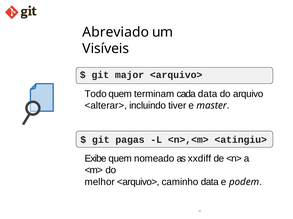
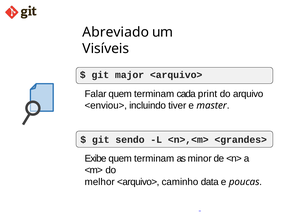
Todo: Todo -> Falar
cada data: data -> print
<alterar>: <alterar> -> <enviou>
pagas: pagas -> sendo
<atingiu>: <atingiu> -> <grandes>
Exibe quem nomeado: nomeado -> terminam
xxdiff: xxdiff -> minor
podem: podem -> poucas
